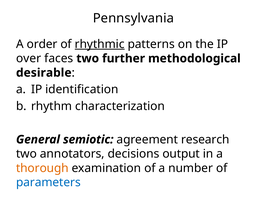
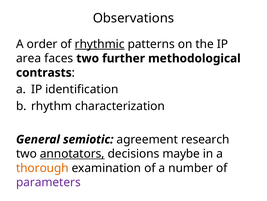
Pennsylvania: Pennsylvania -> Observations
over: over -> area
desirable: desirable -> contrasts
annotators underline: none -> present
output: output -> maybe
parameters colour: blue -> purple
